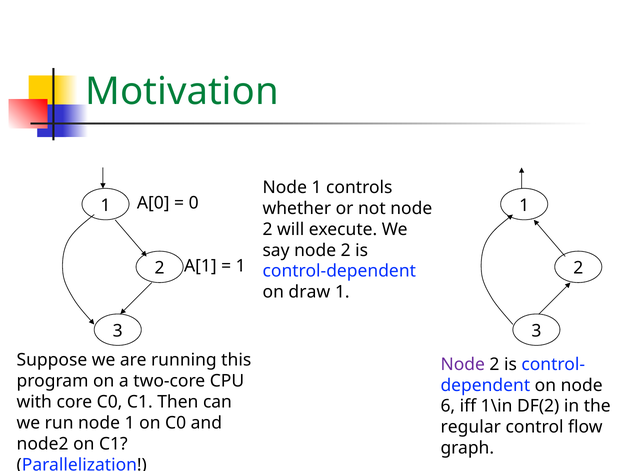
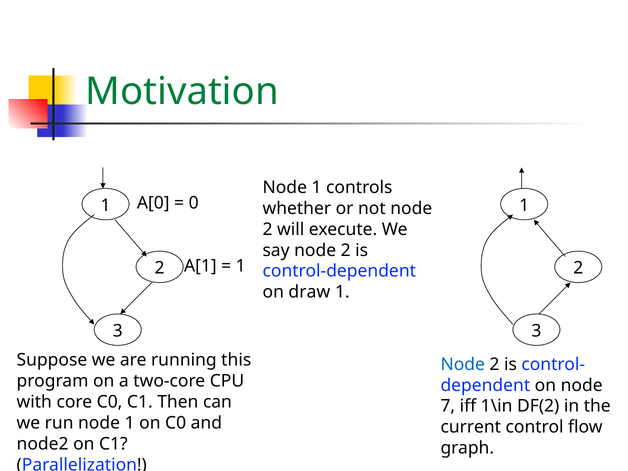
Node at (463, 364) colour: purple -> blue
6: 6 -> 7
regular: regular -> current
